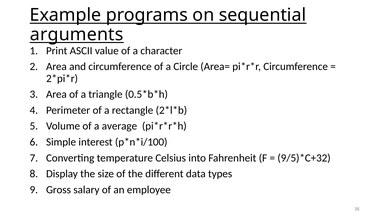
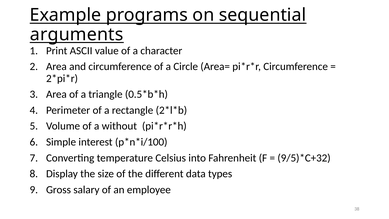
average: average -> without
